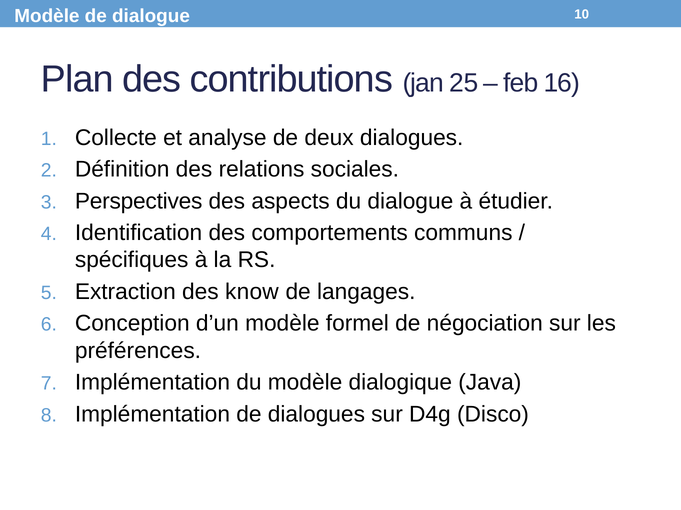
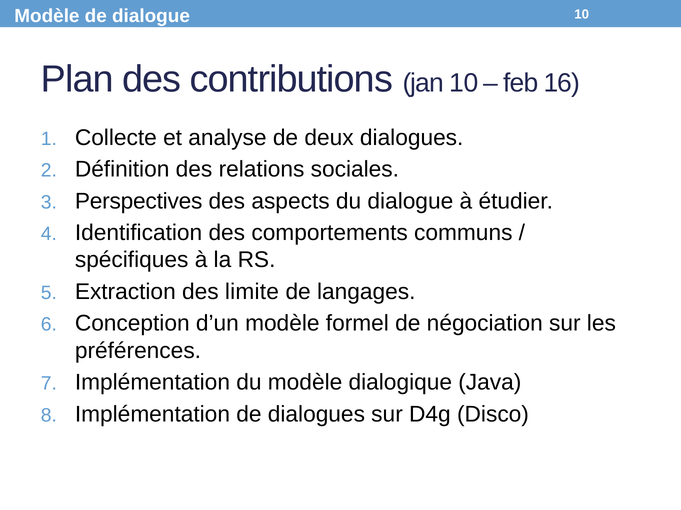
jan 25: 25 -> 10
know: know -> limite
